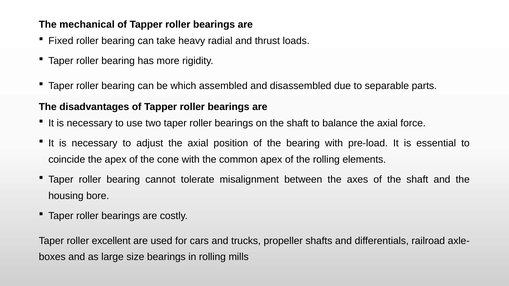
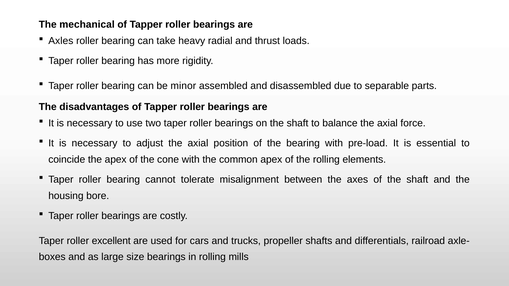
Fixed: Fixed -> Axles
which: which -> minor
